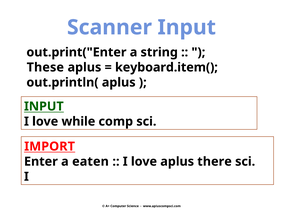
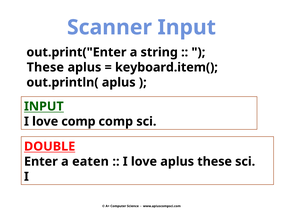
love while: while -> comp
IMPORT: IMPORT -> DOUBLE
aplus there: there -> these
